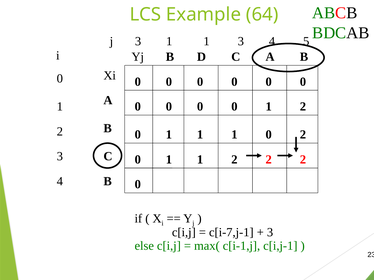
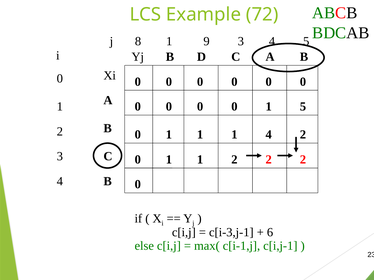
64: 64 -> 72
j 3: 3 -> 8
1 at (207, 41): 1 -> 9
0 2: 2 -> 5
0 at (269, 135): 0 -> 4
c[i-7,j-1: c[i-7,j-1 -> c[i-3,j-1
3 at (270, 233): 3 -> 6
